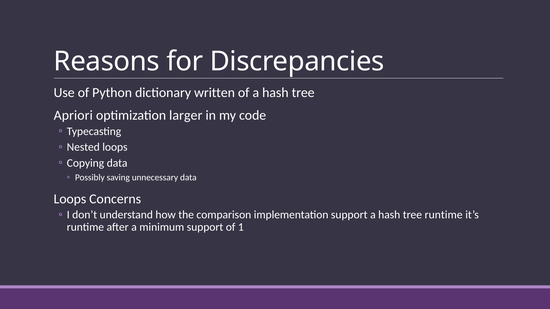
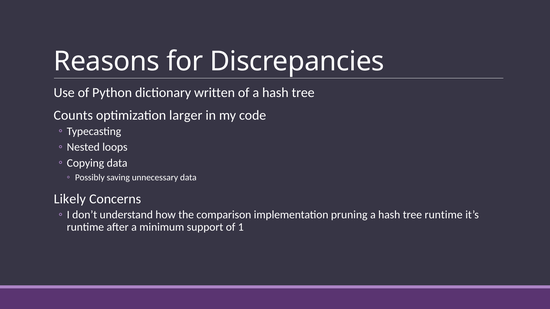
Apriori: Apriori -> Counts
Loops at (70, 199): Loops -> Likely
implementation support: support -> pruning
